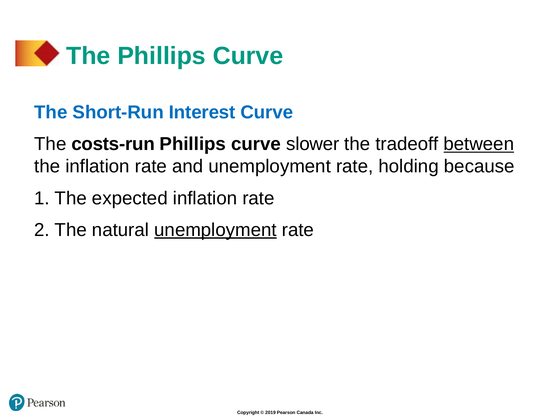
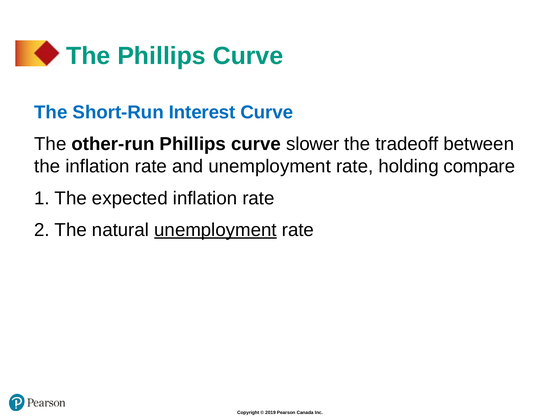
costs-run: costs-run -> other-run
between underline: present -> none
because: because -> compare
